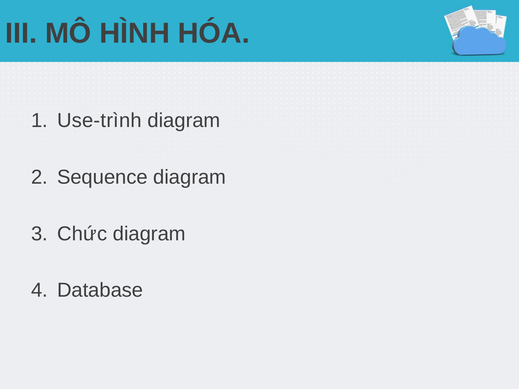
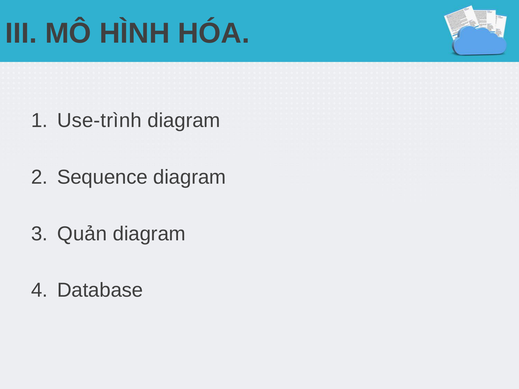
Chức: Chức -> Quản
